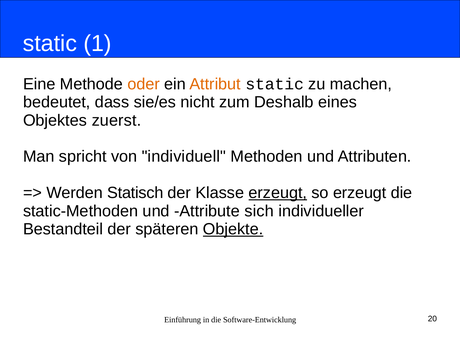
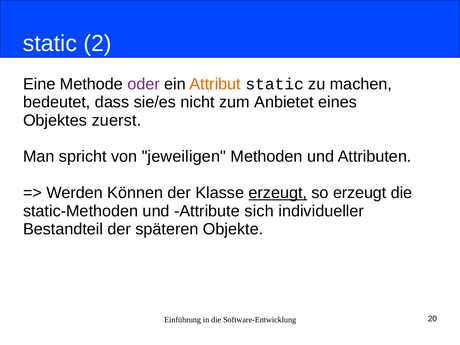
1: 1 -> 2
oder colour: orange -> purple
Deshalb: Deshalb -> Anbietet
individuell: individuell -> jeweiligen
Statisch: Statisch -> Können
Objekte underline: present -> none
